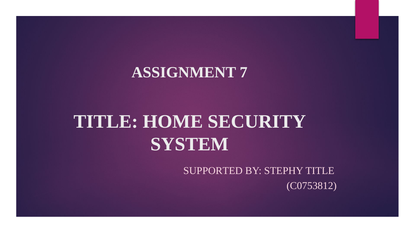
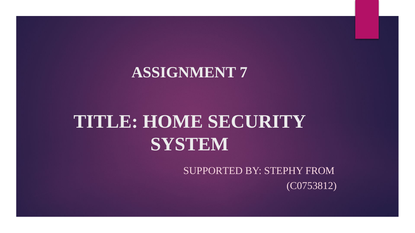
STEPHY TITLE: TITLE -> FROM
